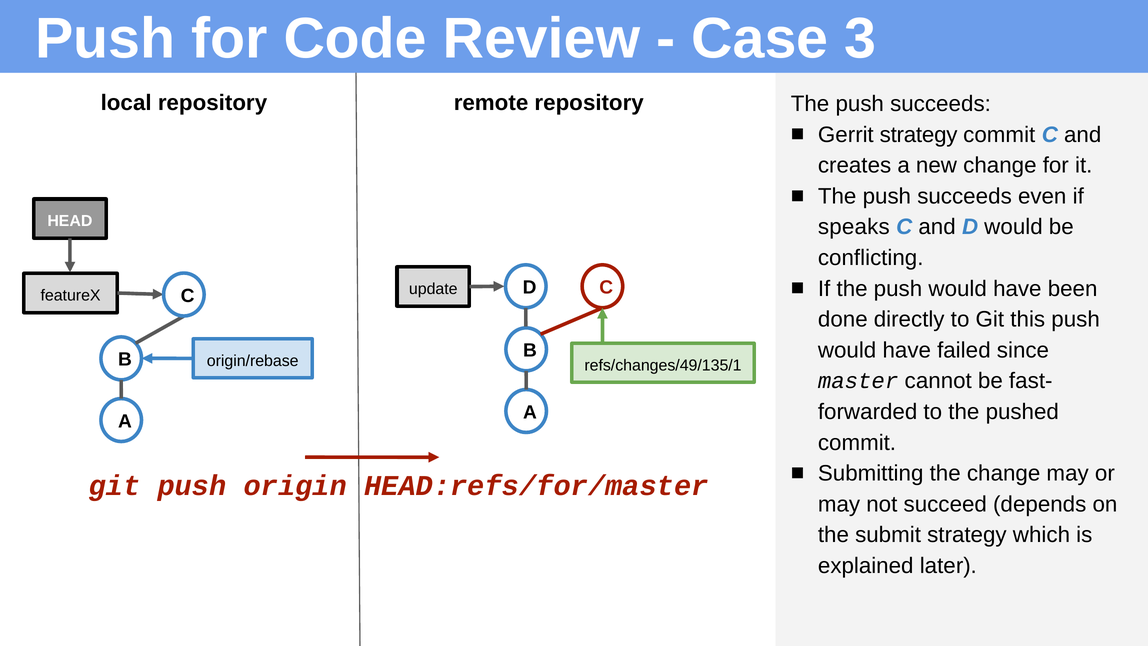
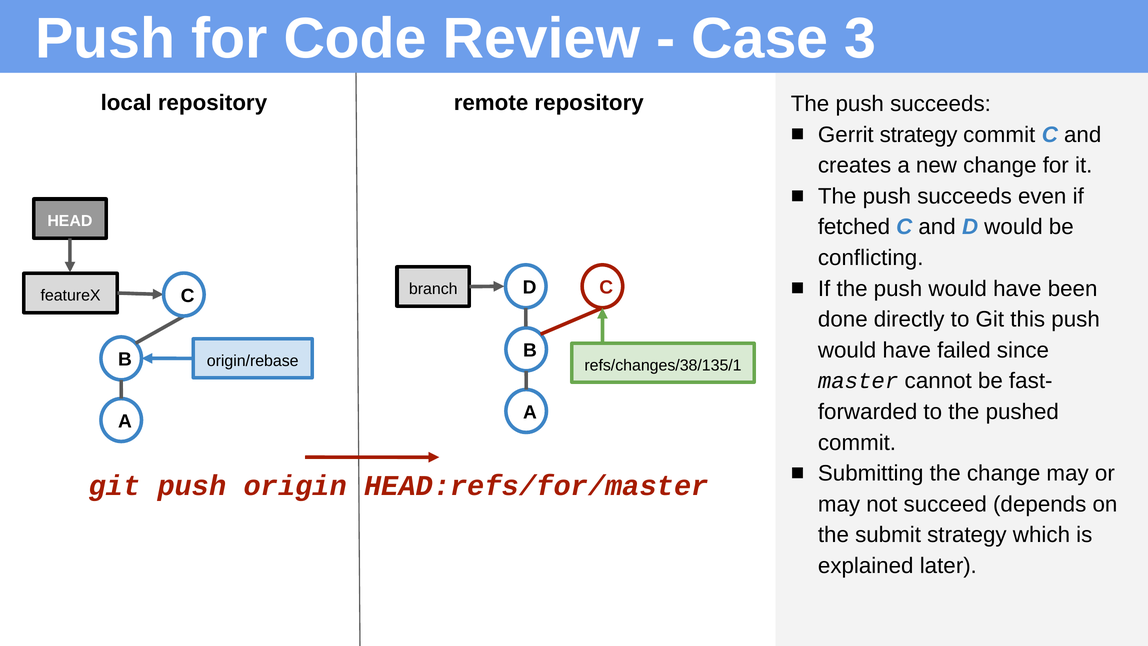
speaks: speaks -> fetched
update: update -> branch
refs/changes/49/135/1: refs/changes/49/135/1 -> refs/changes/38/135/1
